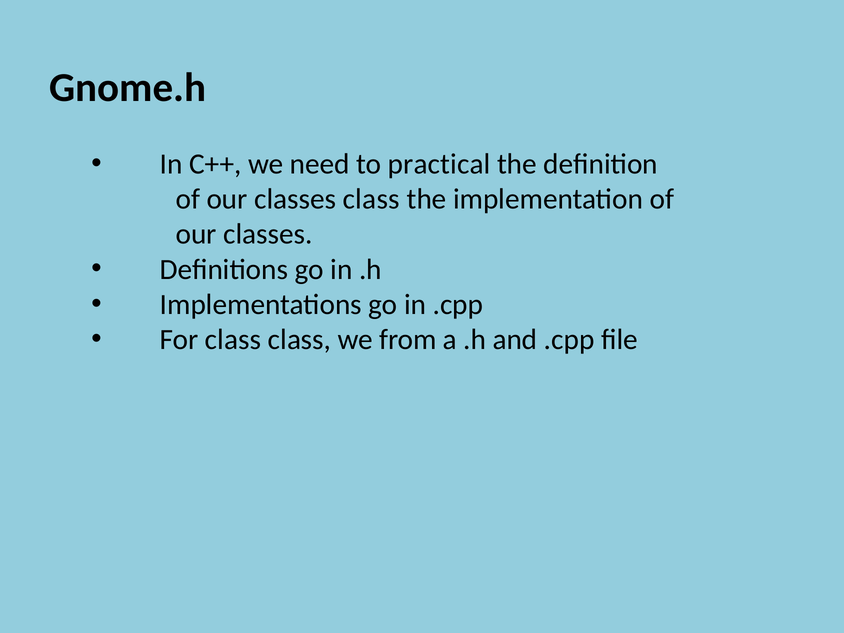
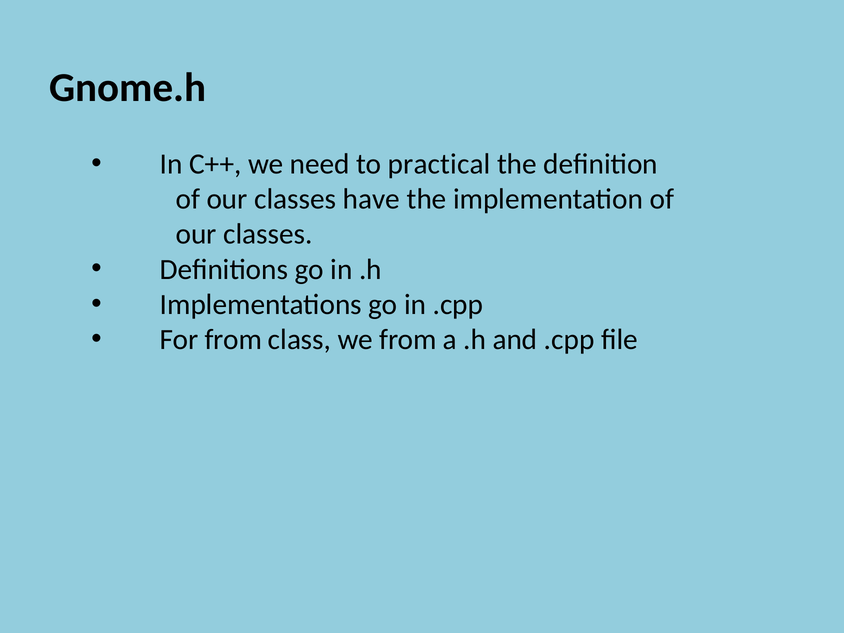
classes class: class -> have
For class: class -> from
